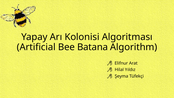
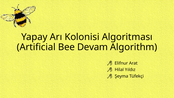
Batana: Batana -> Devam
